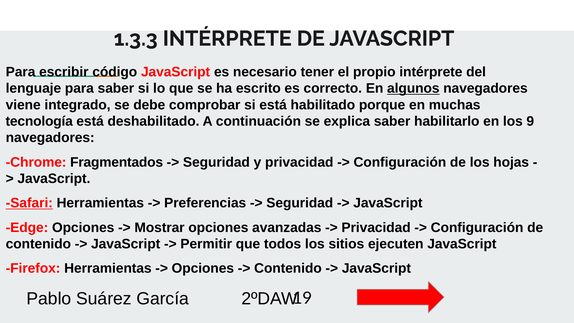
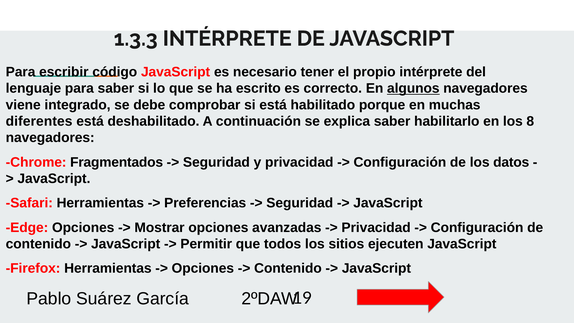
tecnología: tecnología -> diferentes
9: 9 -> 8
hojas: hojas -> datos
Safari underline: present -> none
